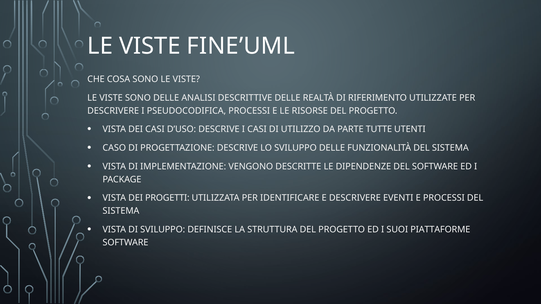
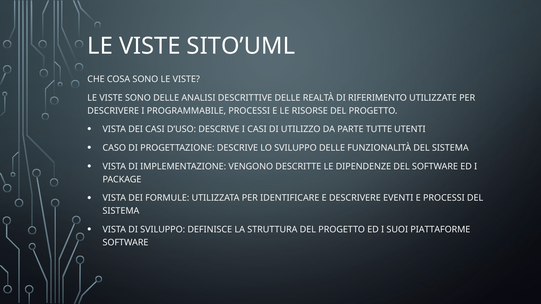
FINE’UML: FINE’UML -> SITO’UML
PSEUDOCODIFICA: PSEUDOCODIFICA -> PROGRAMMABILE
PROGETTI: PROGETTI -> FORMULE
